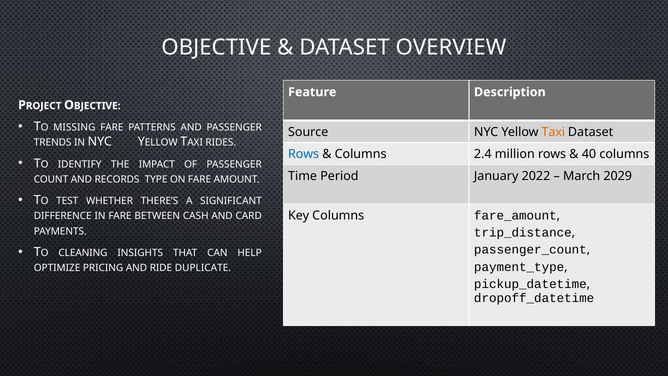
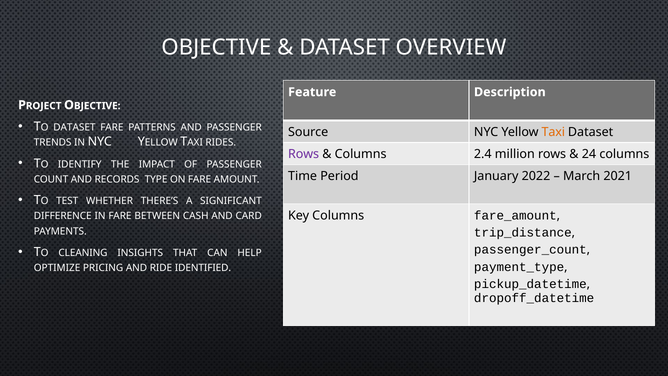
MISSING at (74, 128): MISSING -> DATASET
Rows at (304, 154) colour: blue -> purple
40: 40 -> 24
2029: 2029 -> 2021
DUPLICATE: DUPLICATE -> IDENTIFIED
